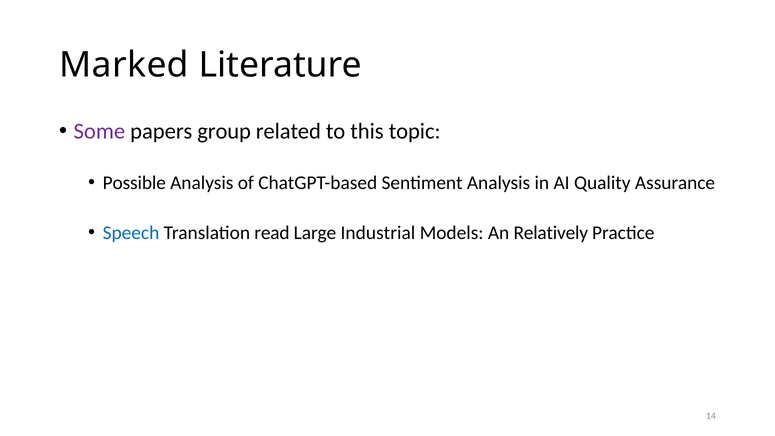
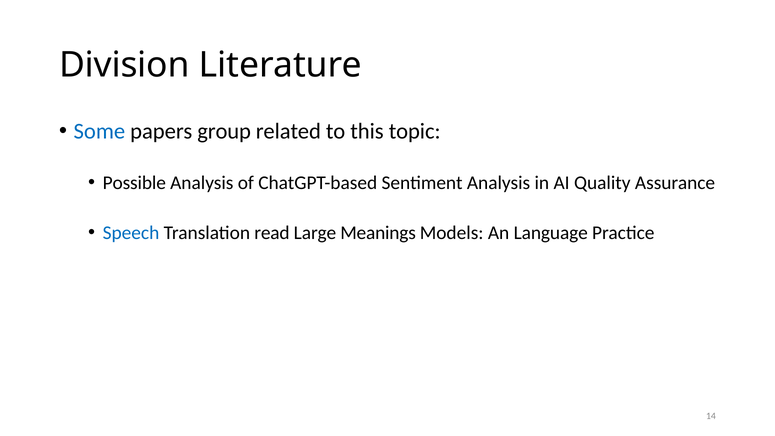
Marked: Marked -> Division
Some colour: purple -> blue
Industrial: Industrial -> Meanings
Relatively: Relatively -> Language
